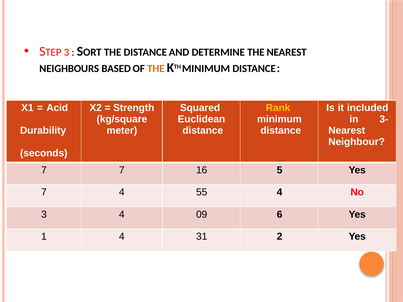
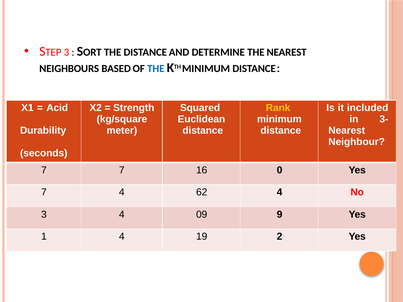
THE at (156, 69) colour: orange -> blue
5: 5 -> 0
55: 55 -> 62
6: 6 -> 9
31: 31 -> 19
